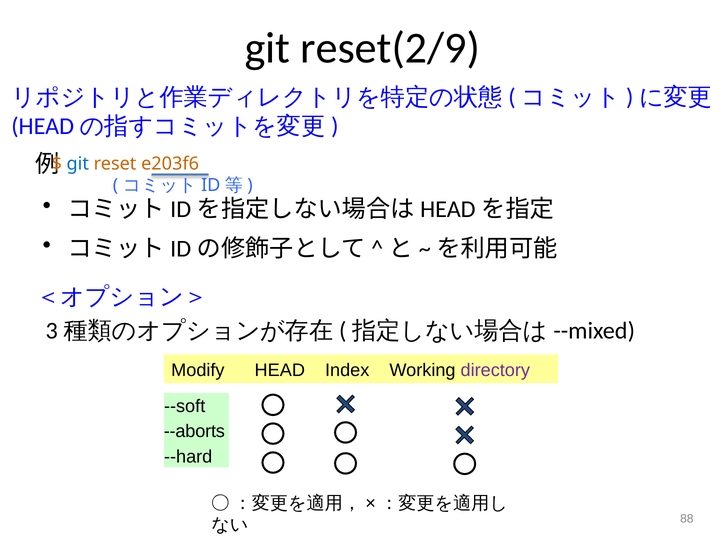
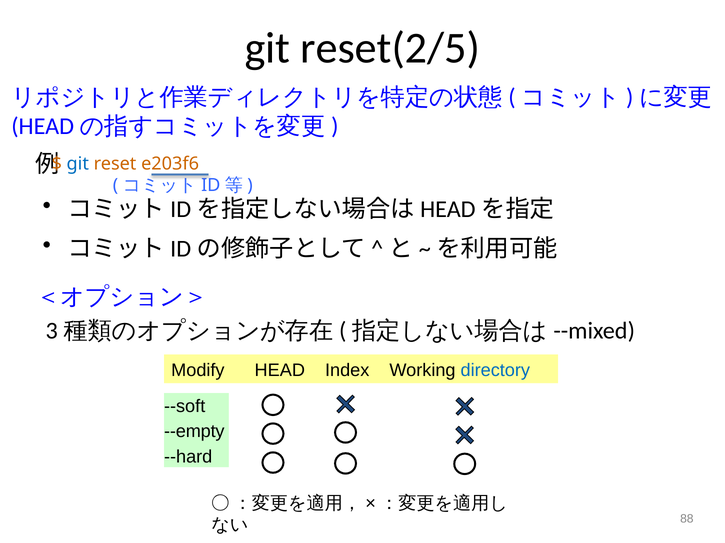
reset(2/9: reset(2/9 -> reset(2/5
directory colour: purple -> blue
--aborts: --aborts -> --empty
